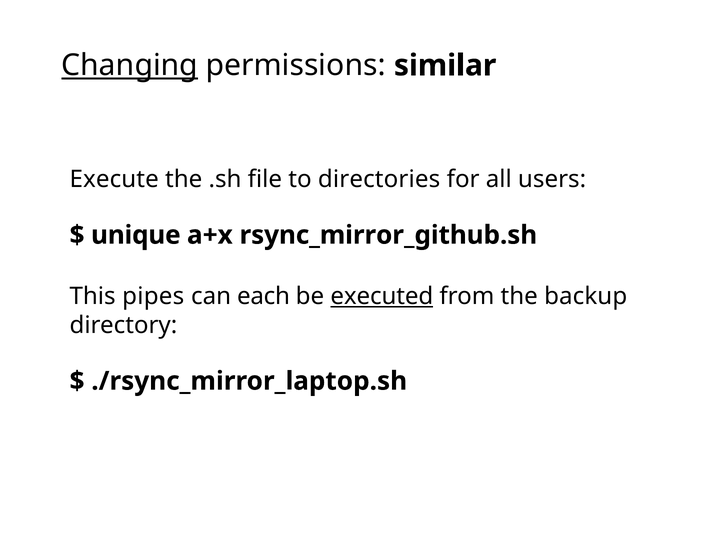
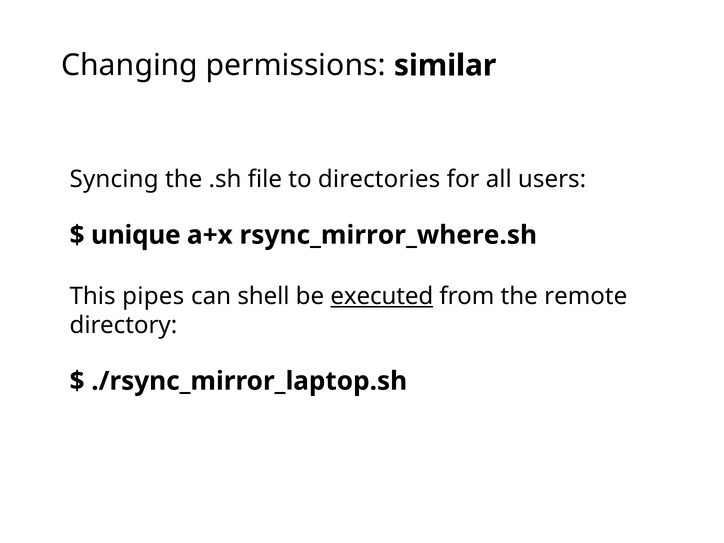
Changing underline: present -> none
Execute: Execute -> Syncing
rsync_mirror_github.sh: rsync_mirror_github.sh -> rsync_mirror_where.sh
each: each -> shell
backup: backup -> remote
